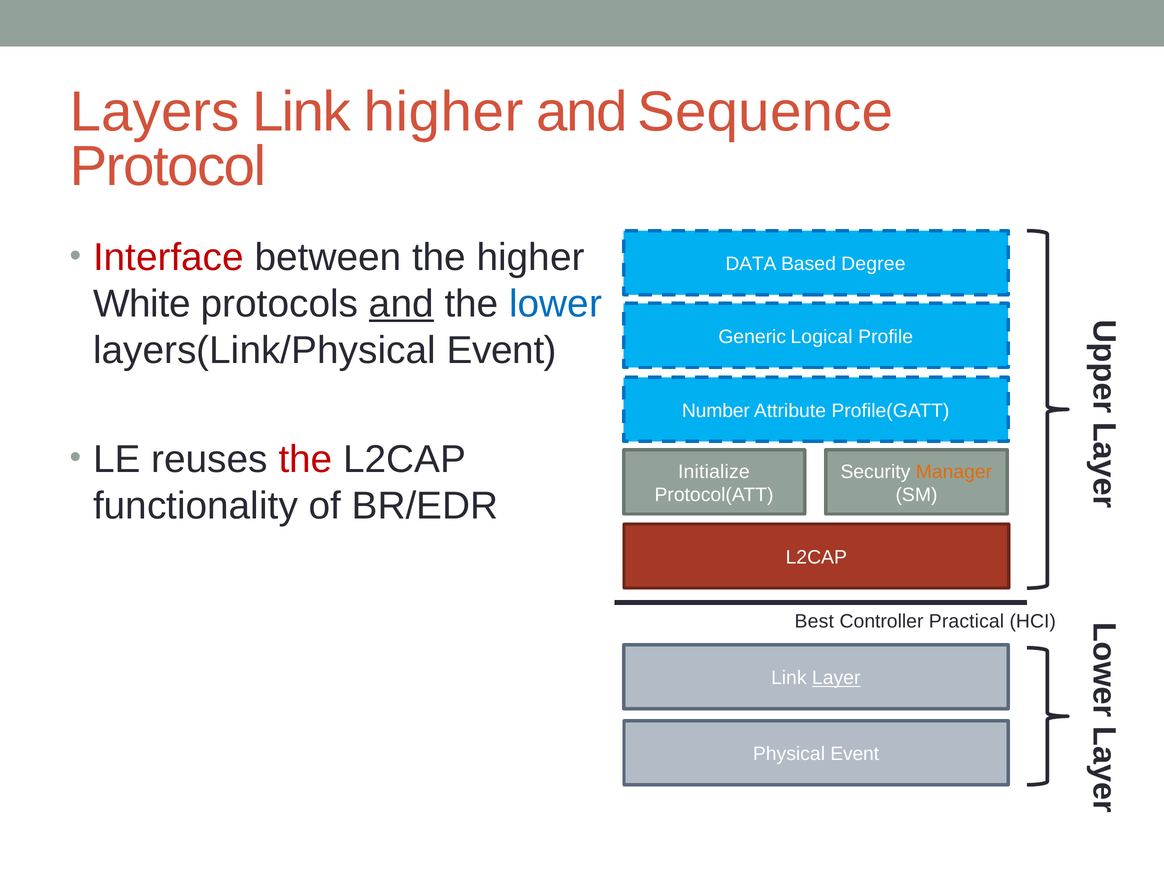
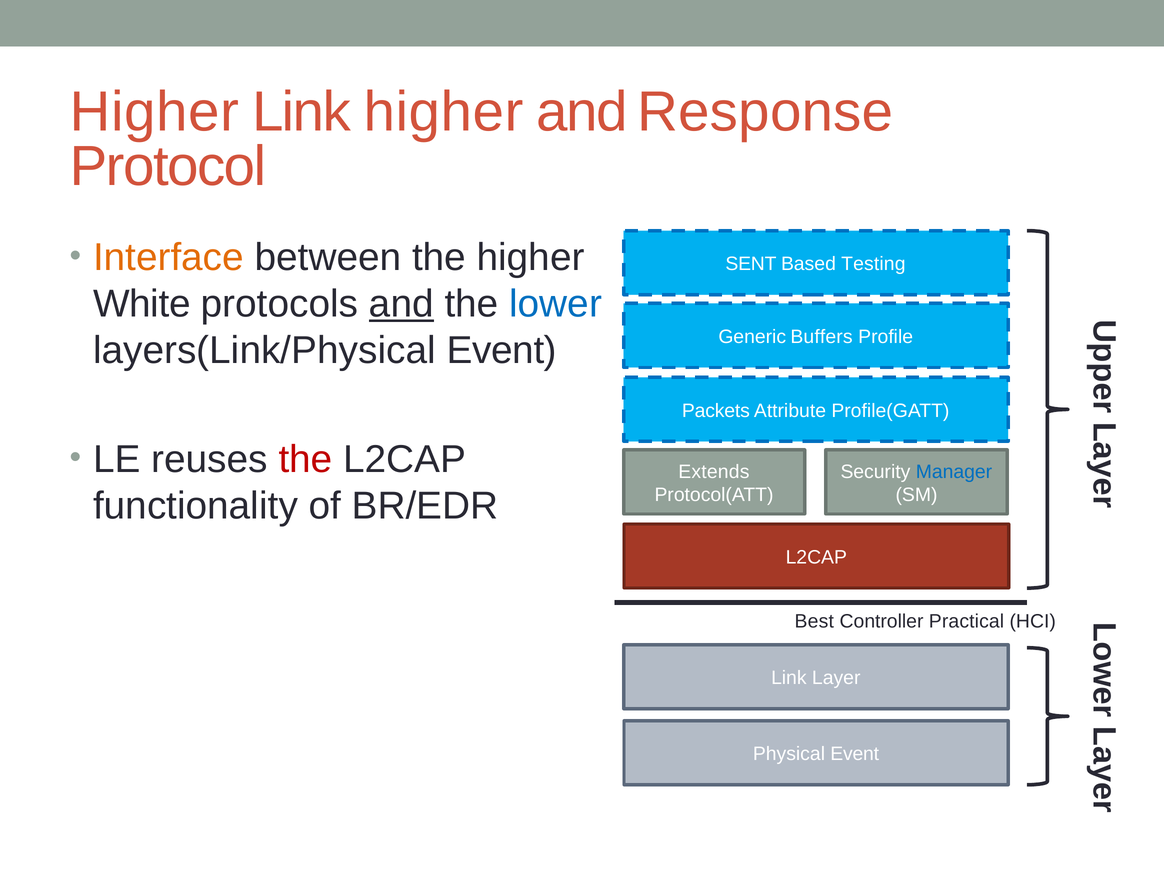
Layers at (155, 112): Layers -> Higher
Sequence: Sequence -> Response
Interface colour: red -> orange
DATA: DATA -> SENT
Degree: Degree -> Testing
Logical: Logical -> Buffers
Number: Number -> Packets
Initialize: Initialize -> Extends
Manager colour: orange -> blue
Layer underline: present -> none
